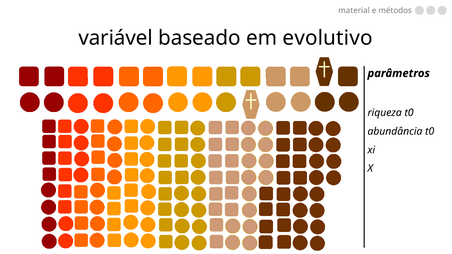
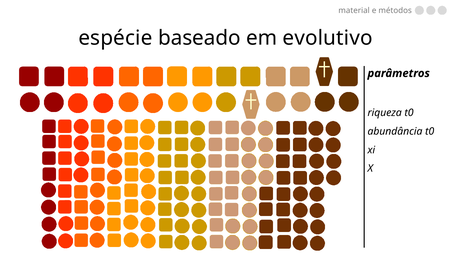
variável: variável -> espécie
